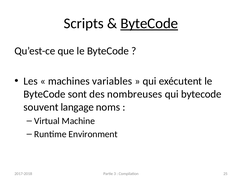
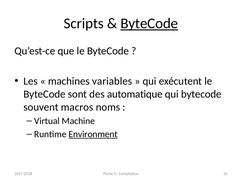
nombreuses: nombreuses -> automatique
langage: langage -> macros
Environment underline: none -> present
